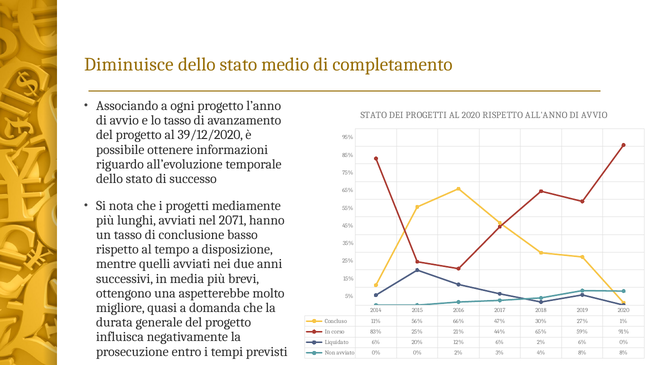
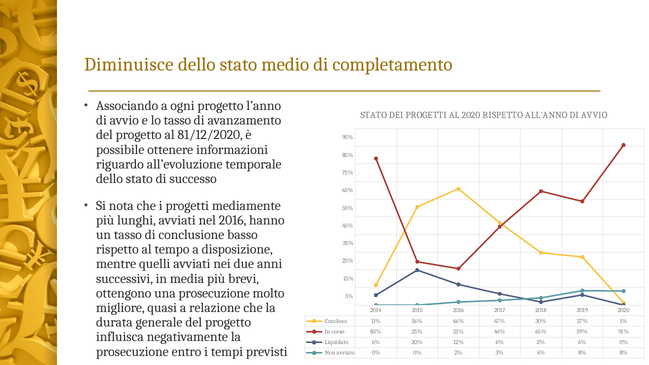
39/12/2020: 39/12/2020 -> 81/12/2020
nel 2071: 2071 -> 2016
una aspetterebbe: aspetterebbe -> prosecuzione
domanda: domanda -> relazione
